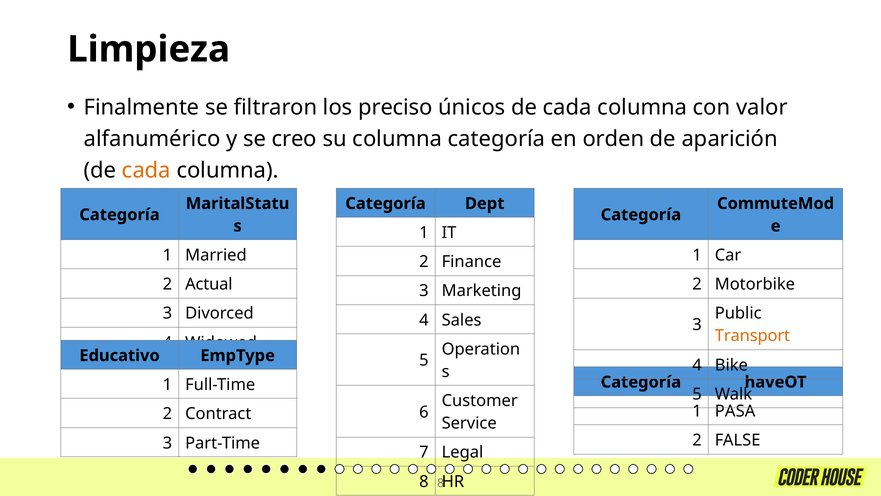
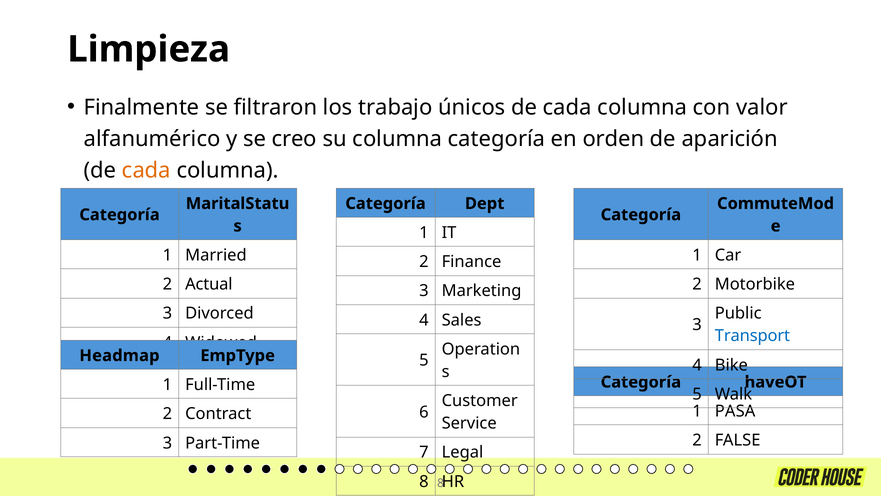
preciso: preciso -> trabajo
Transport colour: orange -> blue
Educativo: Educativo -> Headmap
